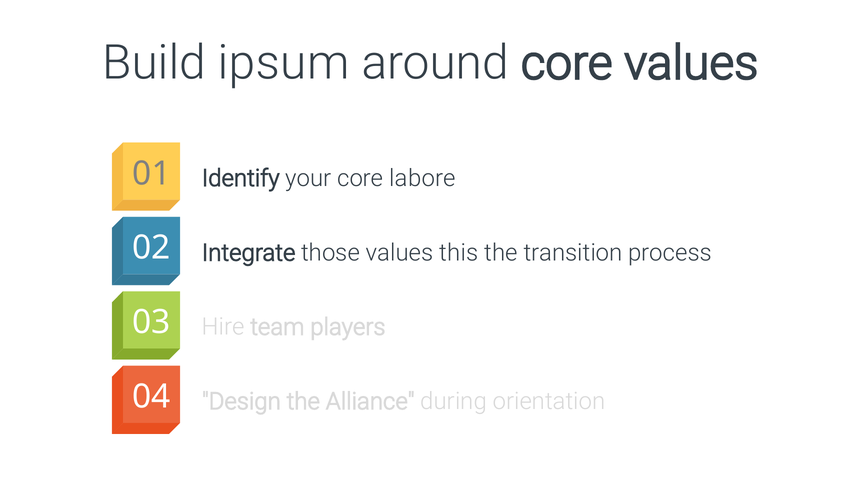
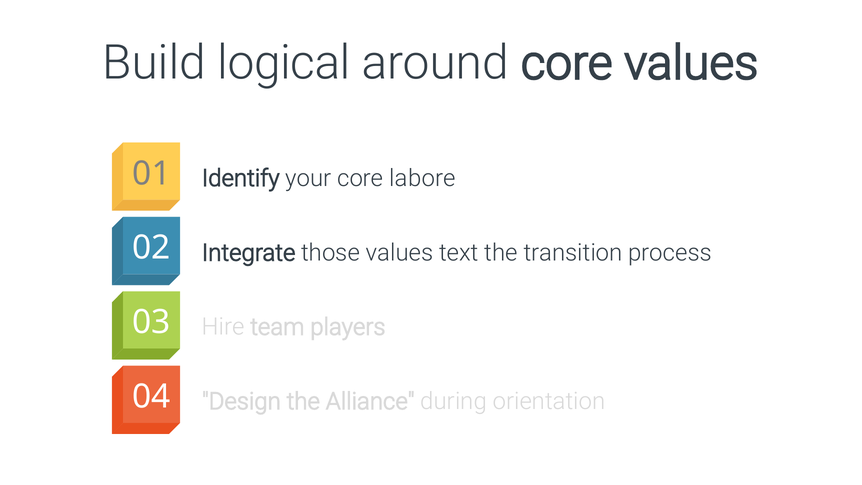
ipsum: ipsum -> logical
this: this -> text
